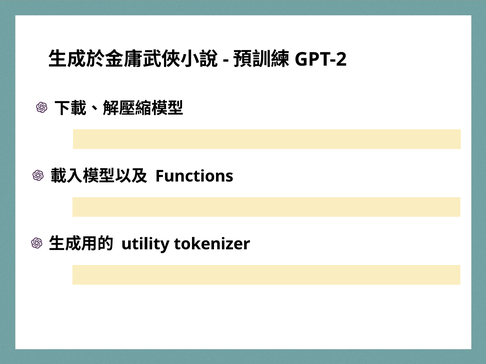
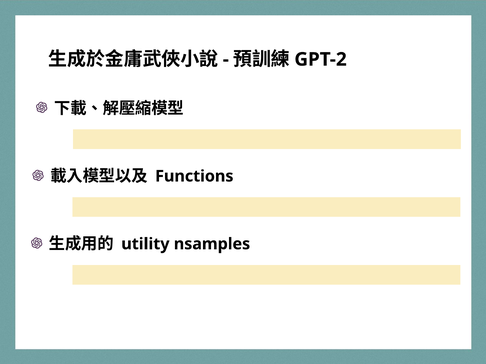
tokenizer: tokenizer -> nsamples
